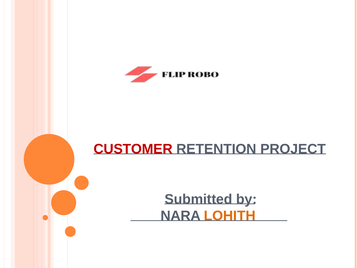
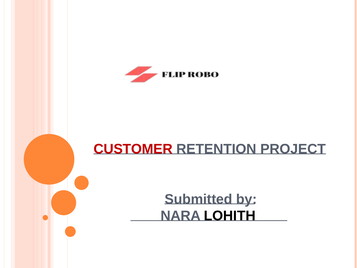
LOHITH colour: orange -> black
